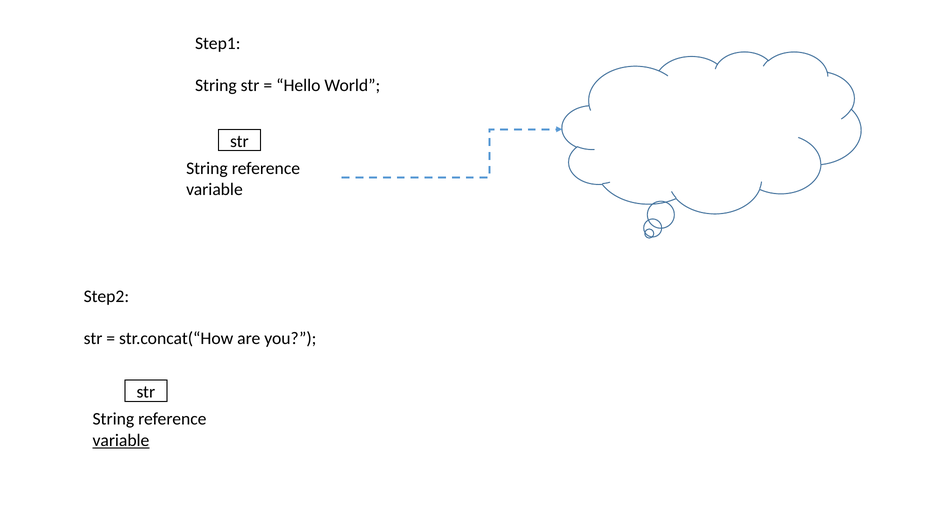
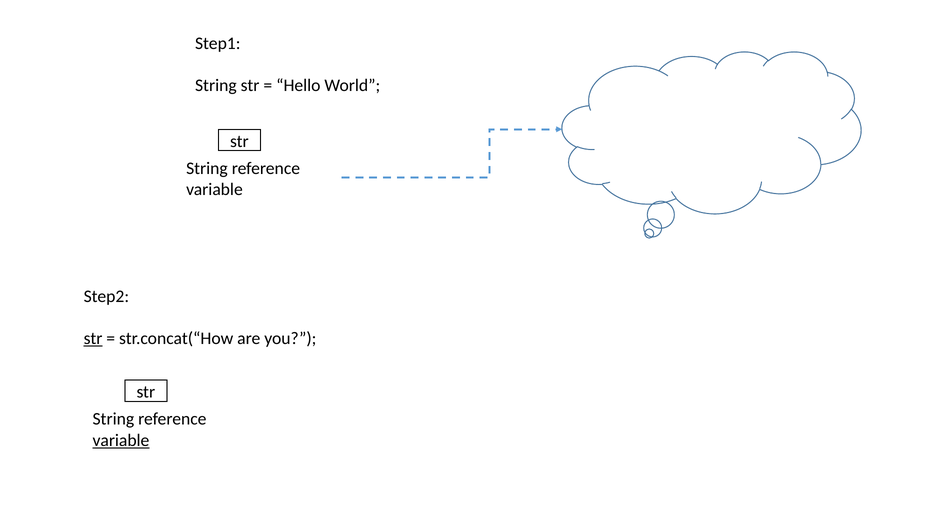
str at (93, 338) underline: none -> present
